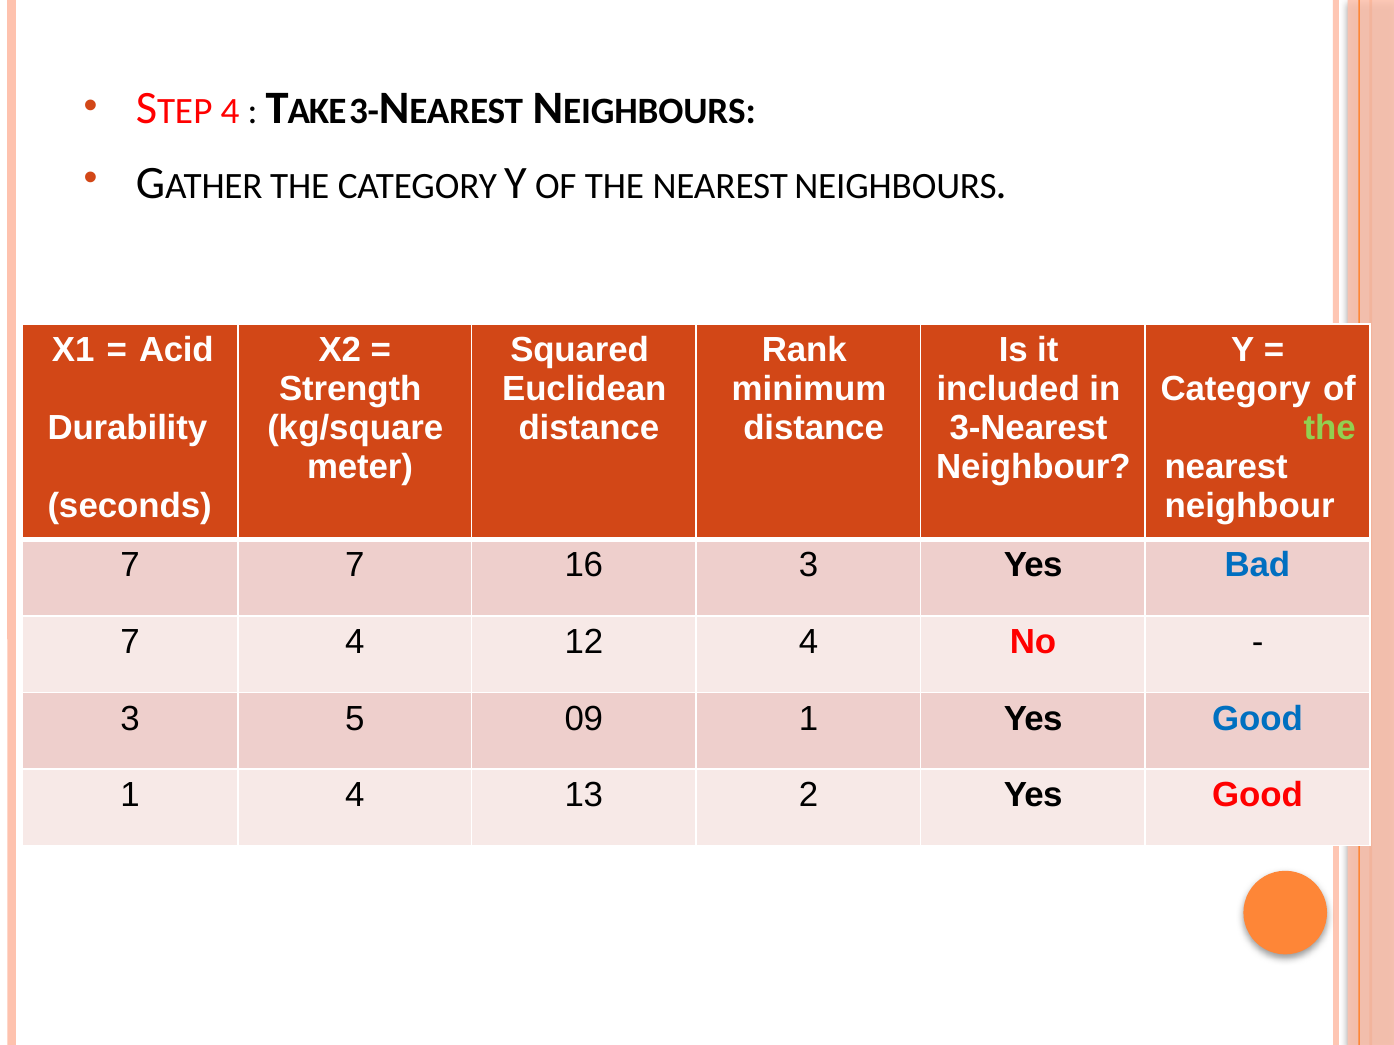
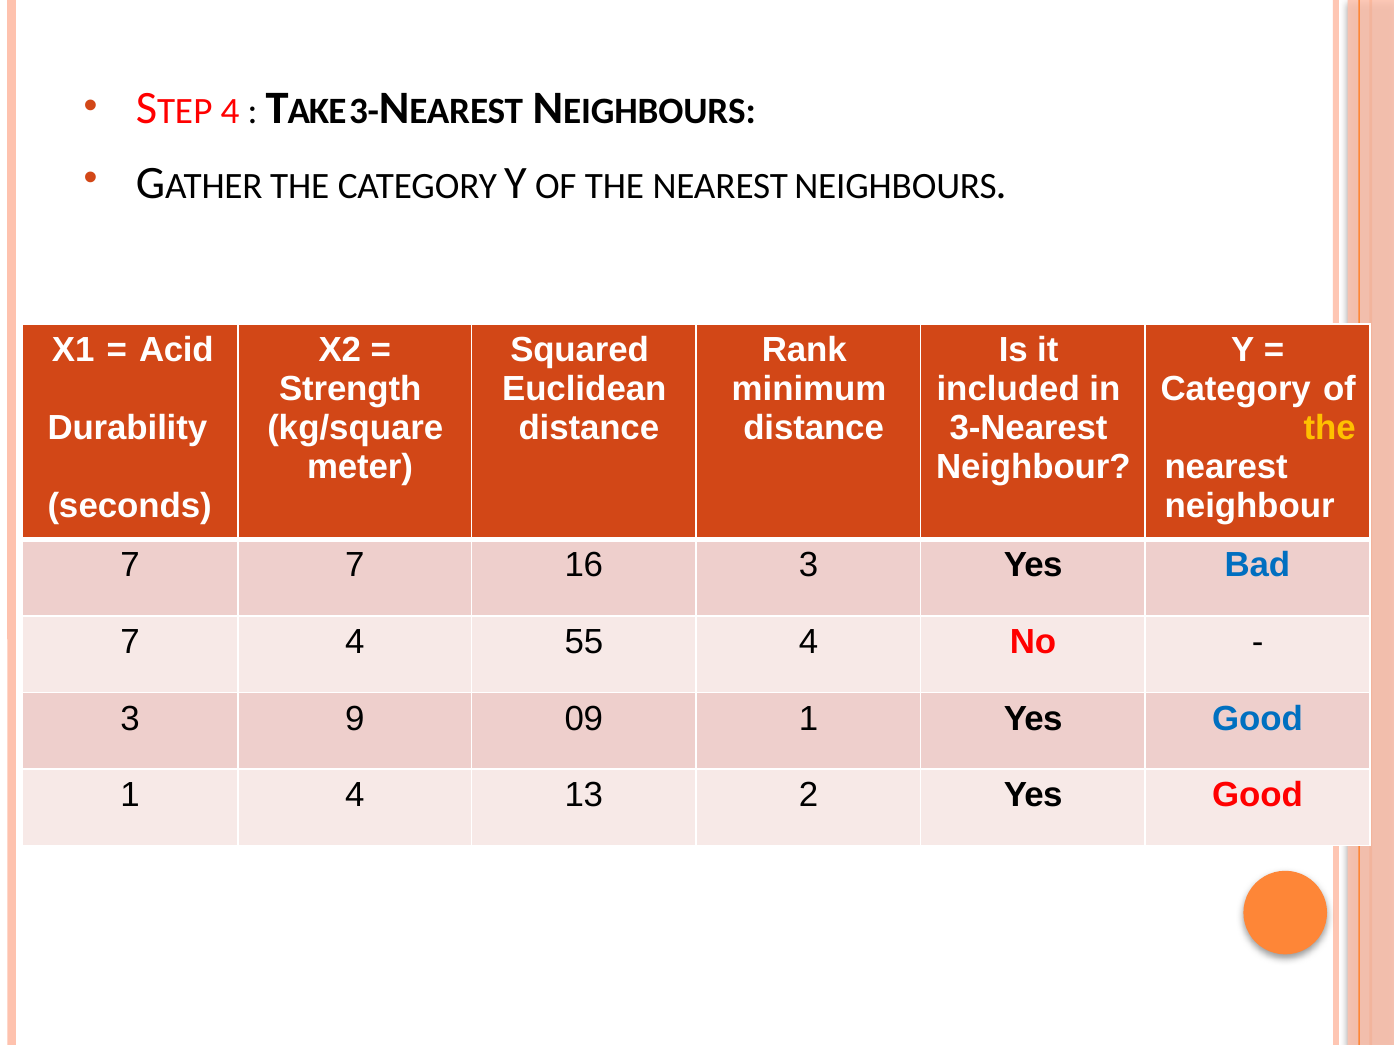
the at (1330, 429) colour: light green -> yellow
12: 12 -> 55
5: 5 -> 9
